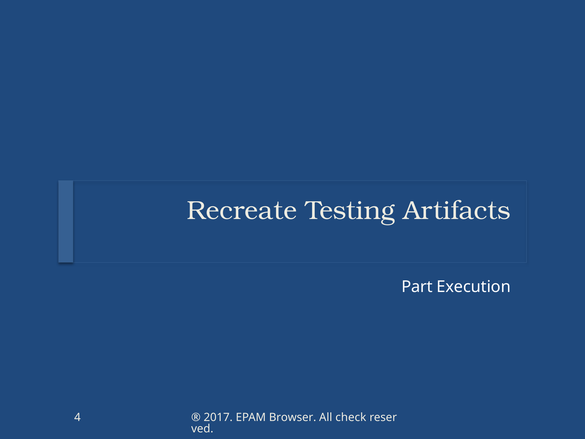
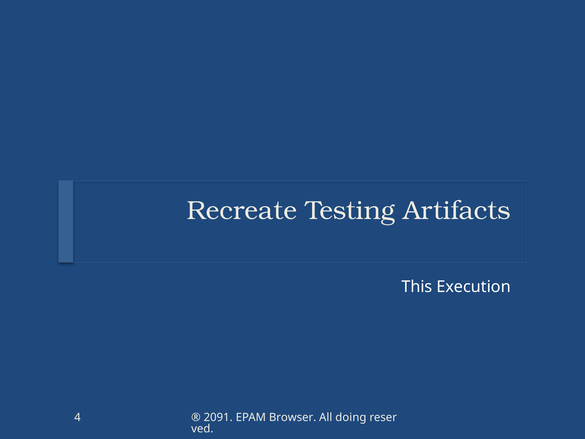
Part: Part -> This
2017: 2017 -> 2091
check: check -> doing
